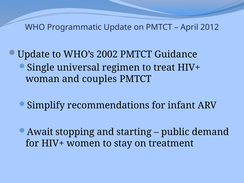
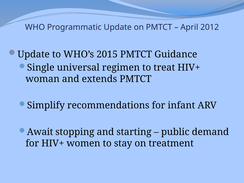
2002: 2002 -> 2015
couples: couples -> extends
